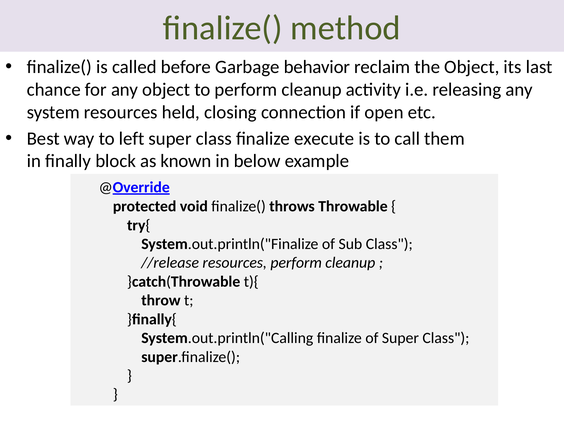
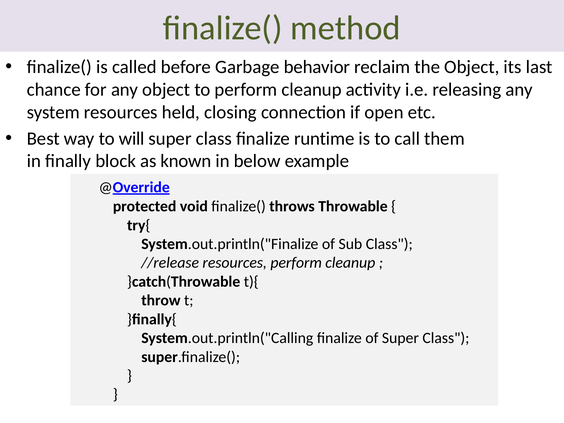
left: left -> will
execute: execute -> runtime
